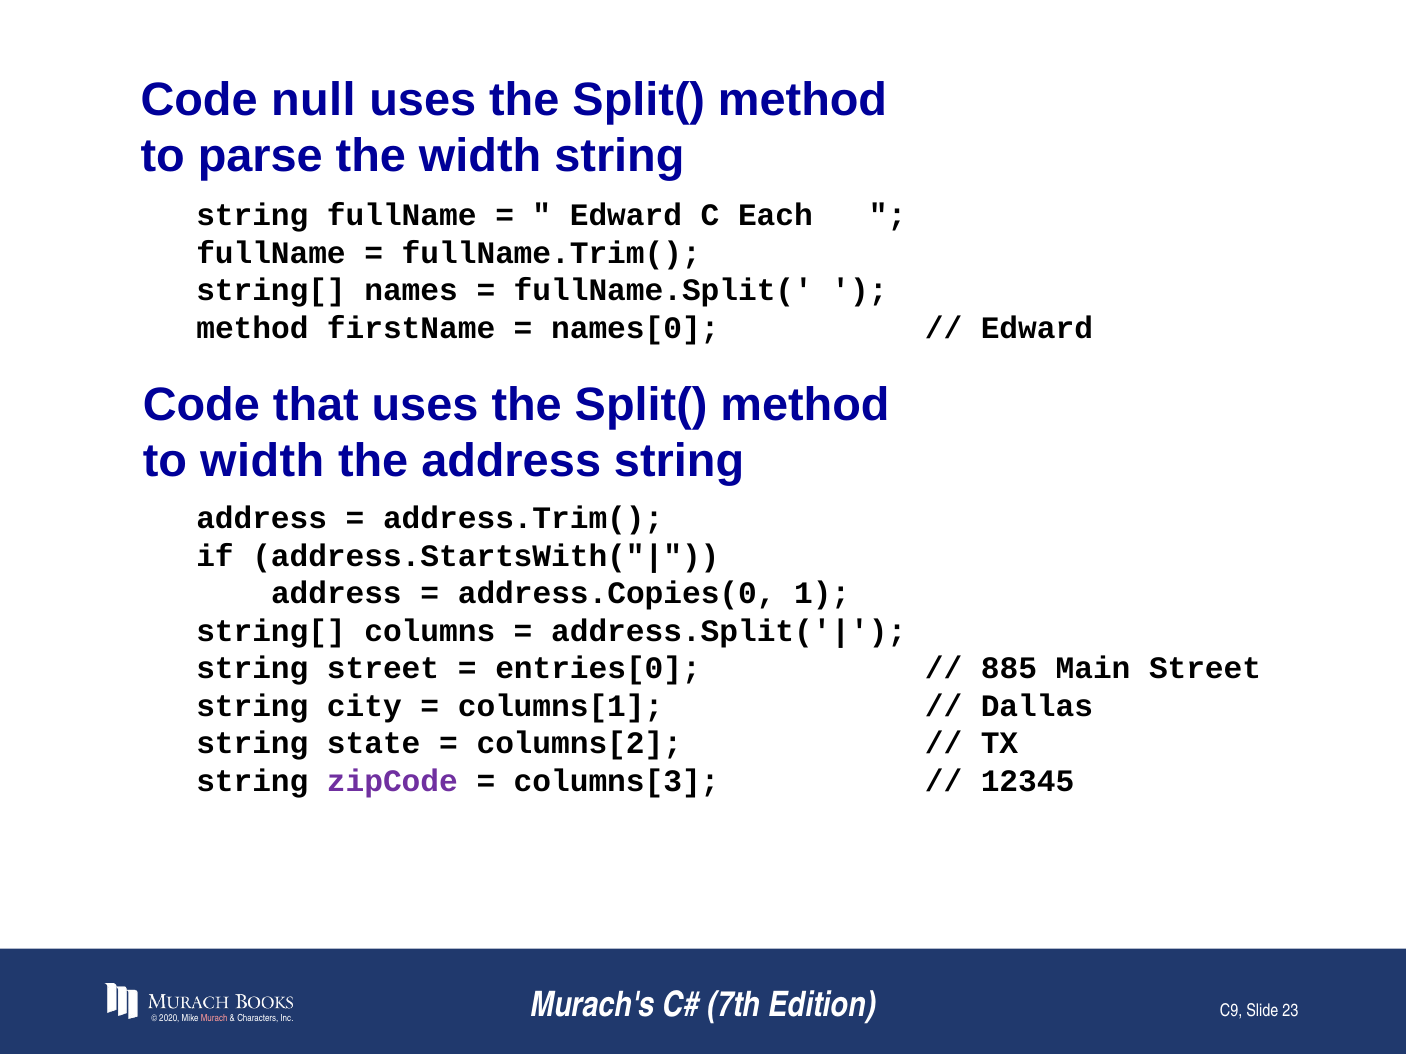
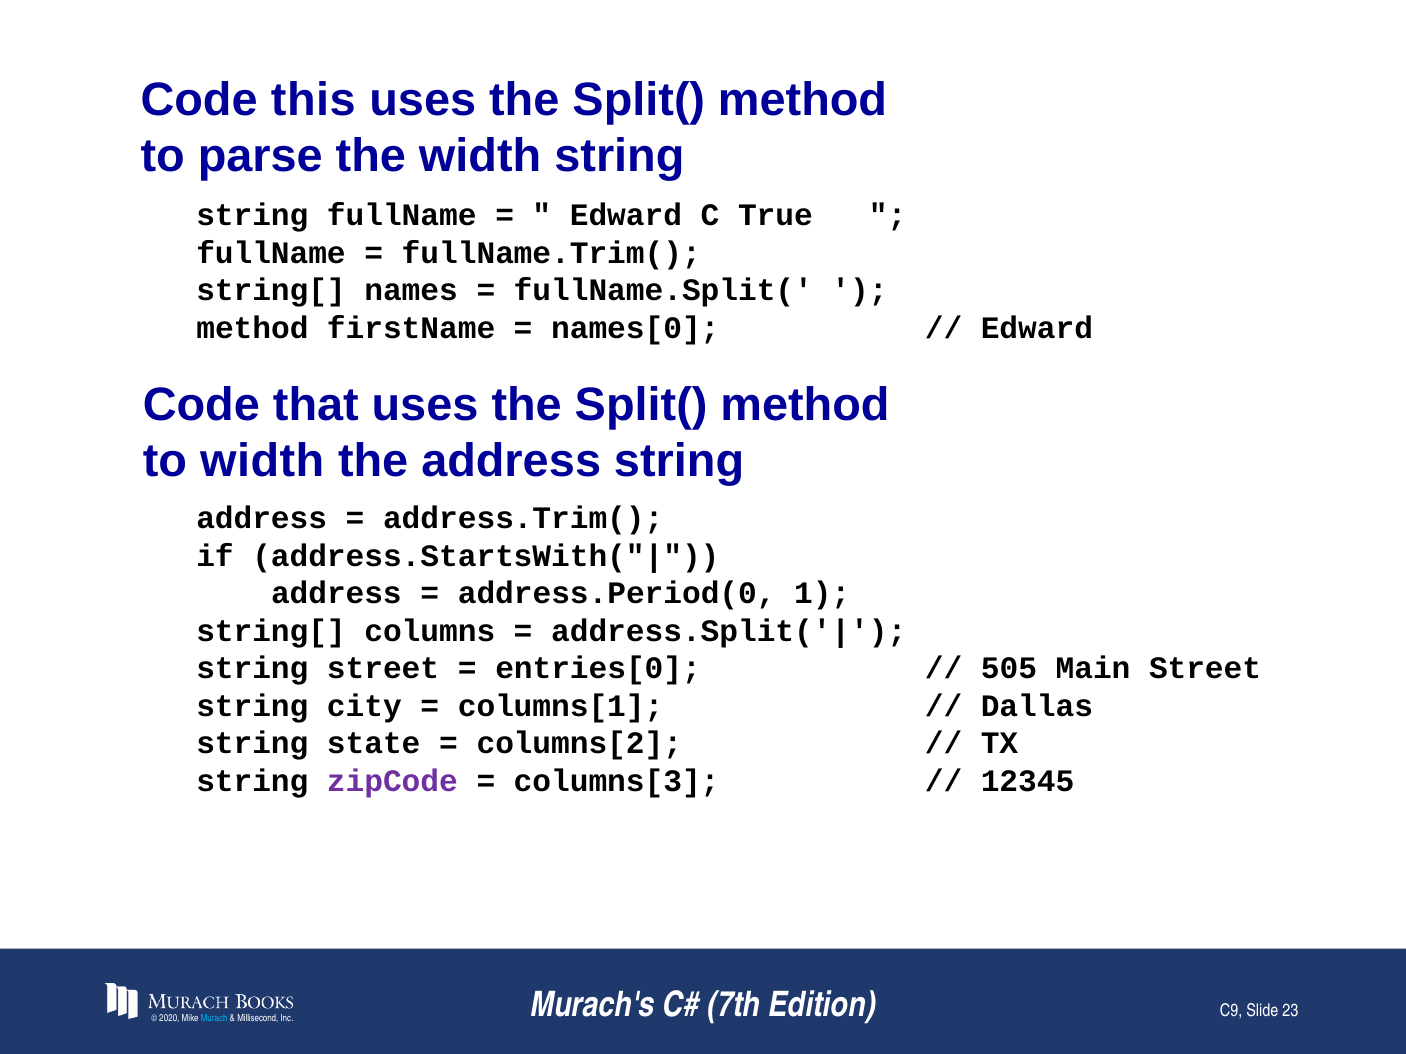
null: null -> this
Each: Each -> True
address.Copies(0: address.Copies(0 -> address.Period(0
885: 885 -> 505
Murach colour: pink -> light blue
Characters: Characters -> Millisecond
